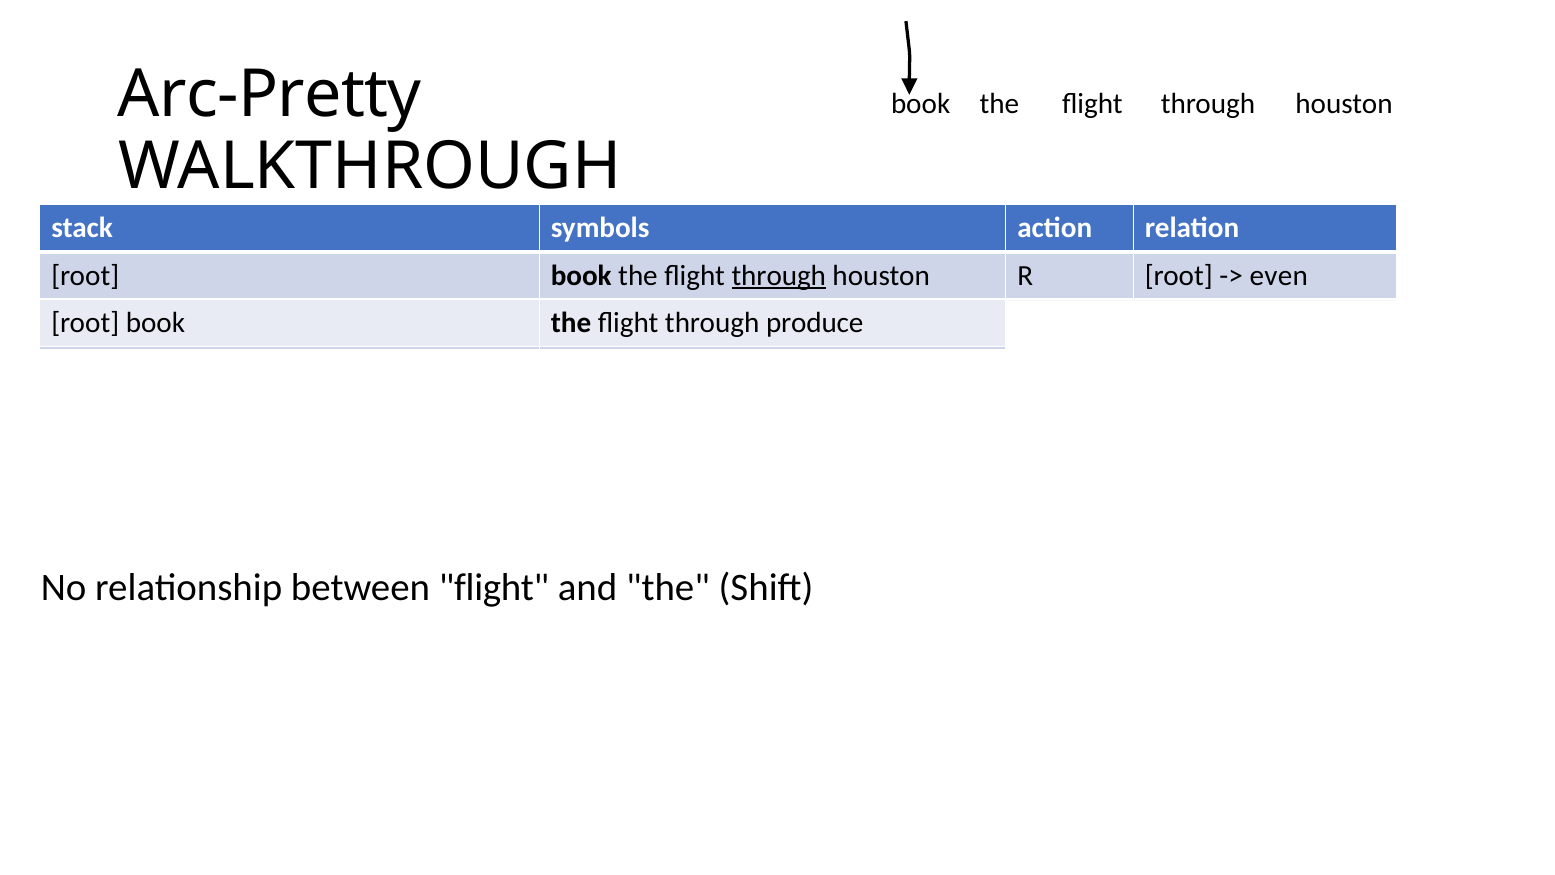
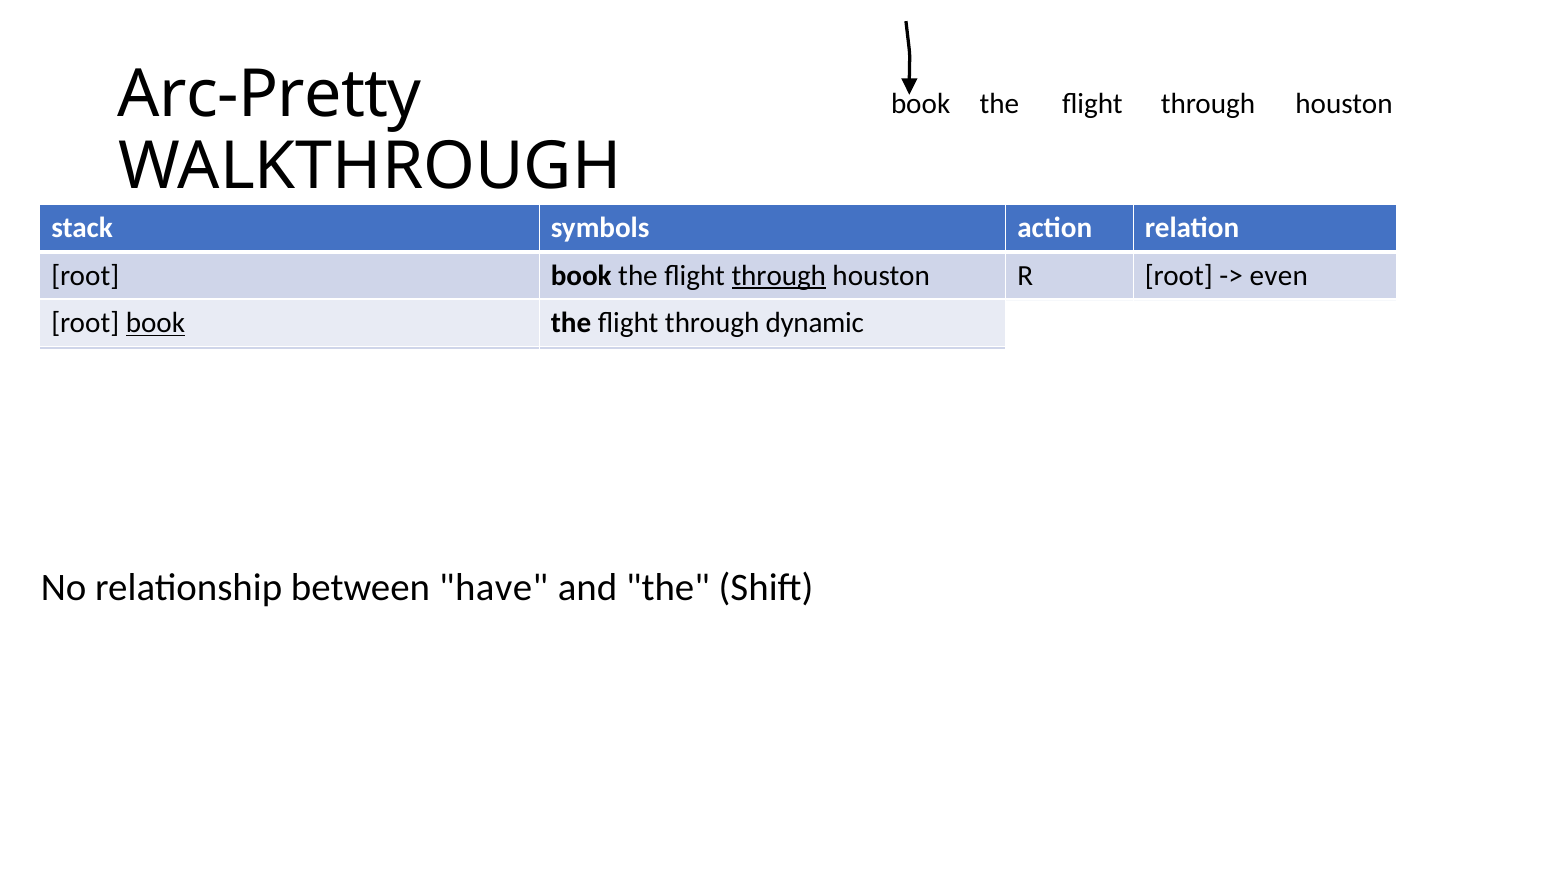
book at (155, 323) underline: none -> present
produce: produce -> dynamic
flight at (494, 587): flight -> have
